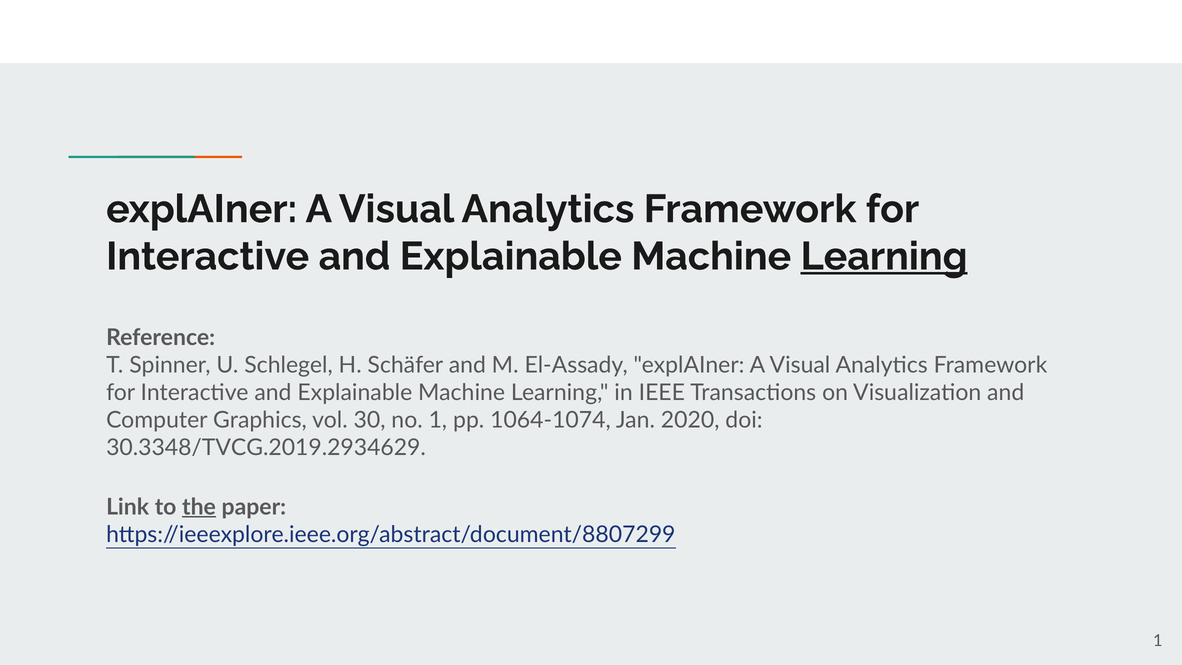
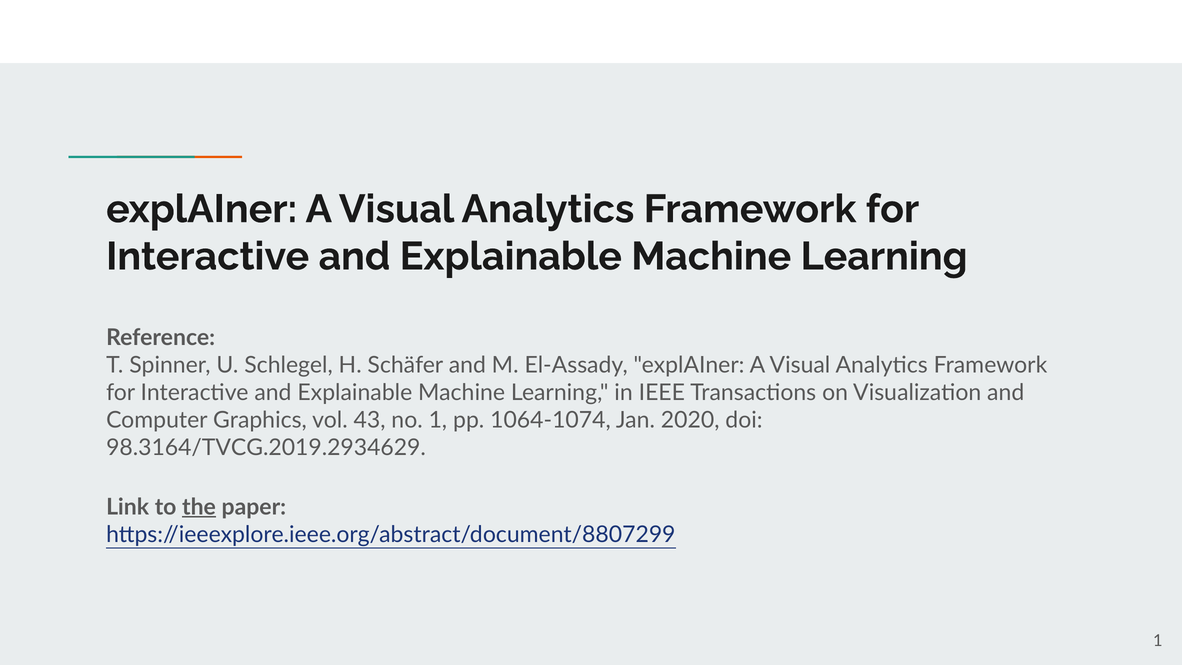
Learning at (884, 256) underline: present -> none
30: 30 -> 43
30.3348/TVCG.2019.2934629: 30.3348/TVCG.2019.2934629 -> 98.3164/TVCG.2019.2934629
